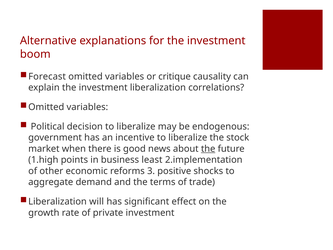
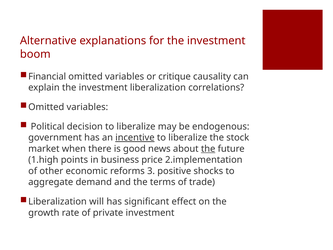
Forecast: Forecast -> Financial
incentive underline: none -> present
least: least -> price
